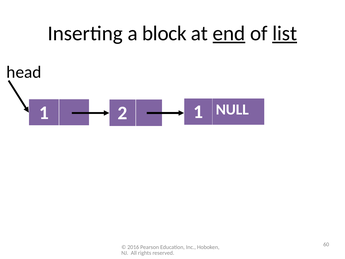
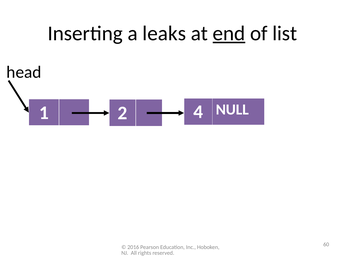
block: block -> leaks
list underline: present -> none
2 1: 1 -> 4
